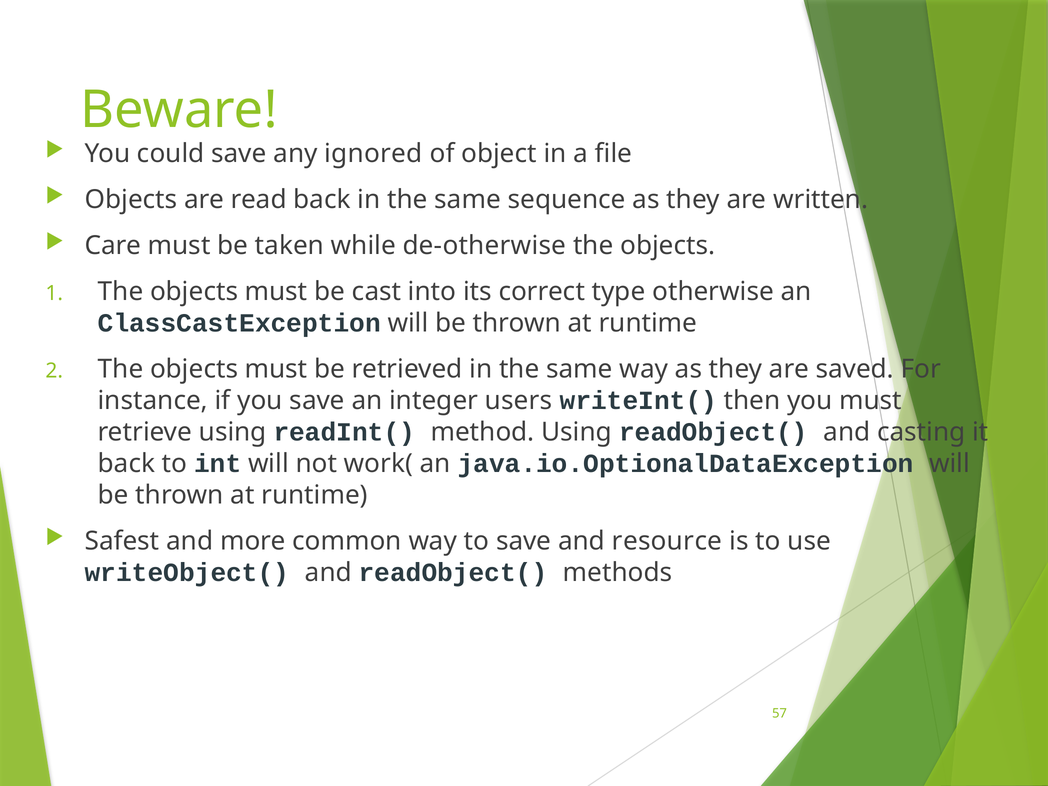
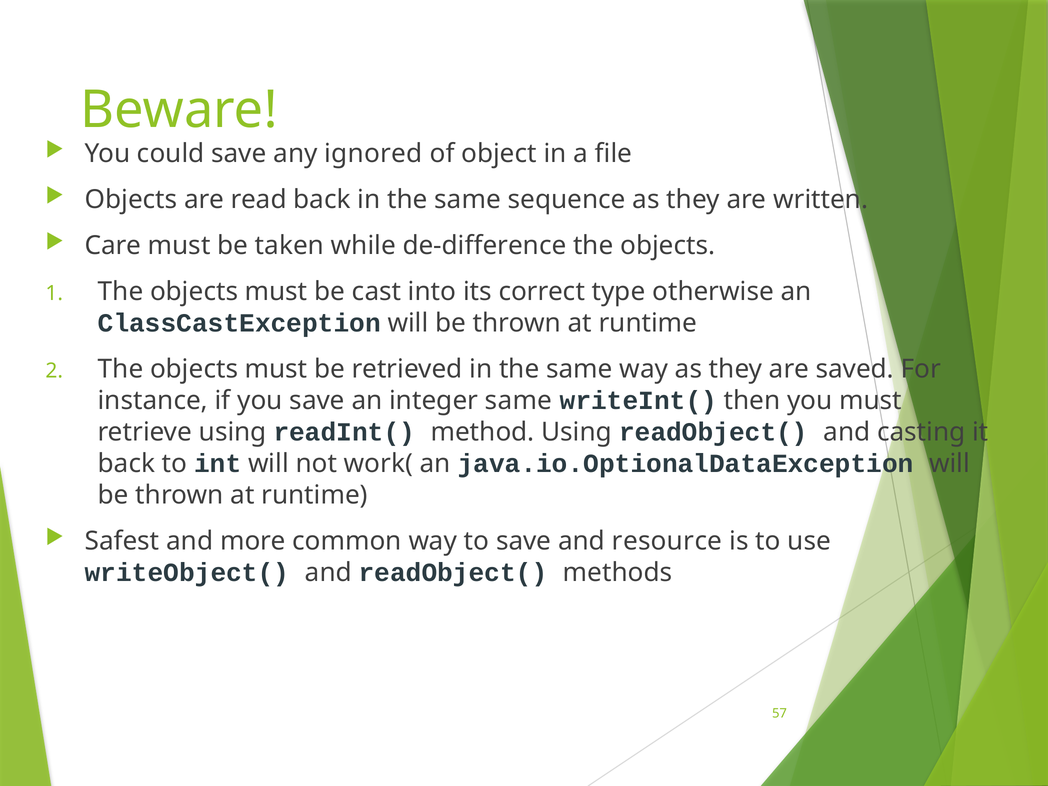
de-otherwise: de-otherwise -> de-difference
integer users: users -> same
